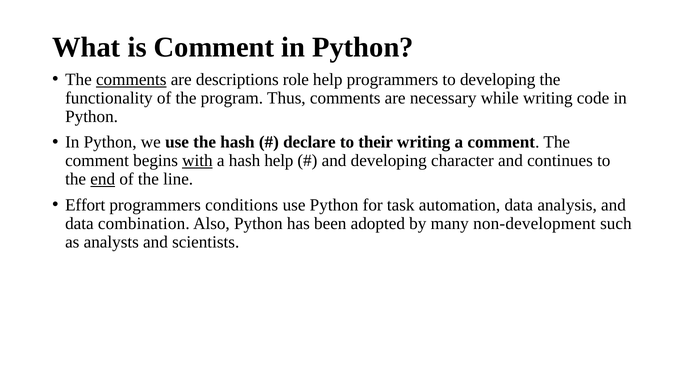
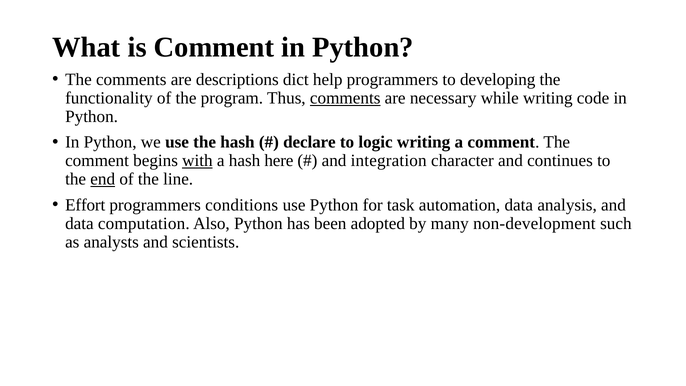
comments at (131, 79) underline: present -> none
role: role -> dict
comments at (345, 98) underline: none -> present
their: their -> logic
hash help: help -> here
and developing: developing -> integration
combination: combination -> computation
